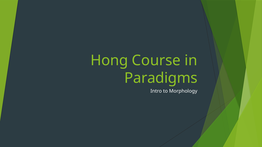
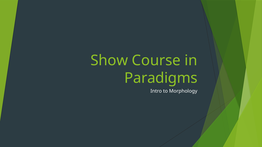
Hong: Hong -> Show
